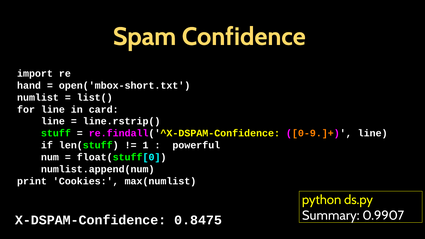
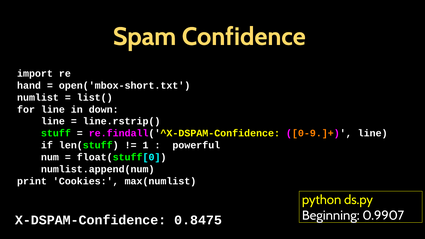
card: card -> down
Summary: Summary -> Beginning
